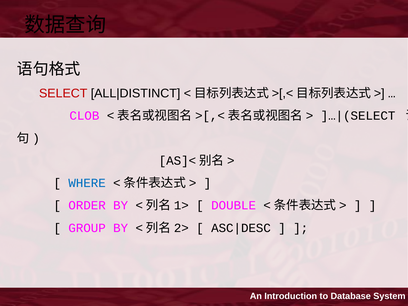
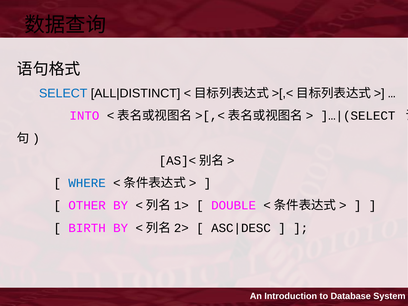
SELECT colour: red -> blue
CLOB: CLOB -> INTO
ORDER: ORDER -> OTHER
GROUP: GROUP -> BIRTH
